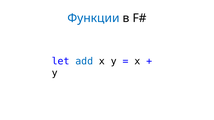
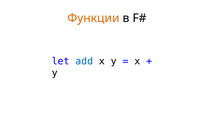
Функции colour: blue -> orange
